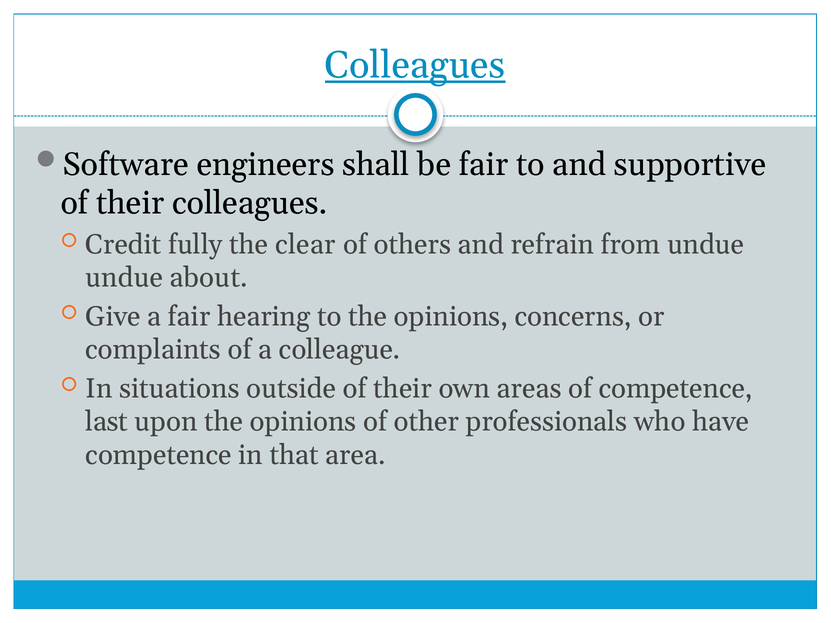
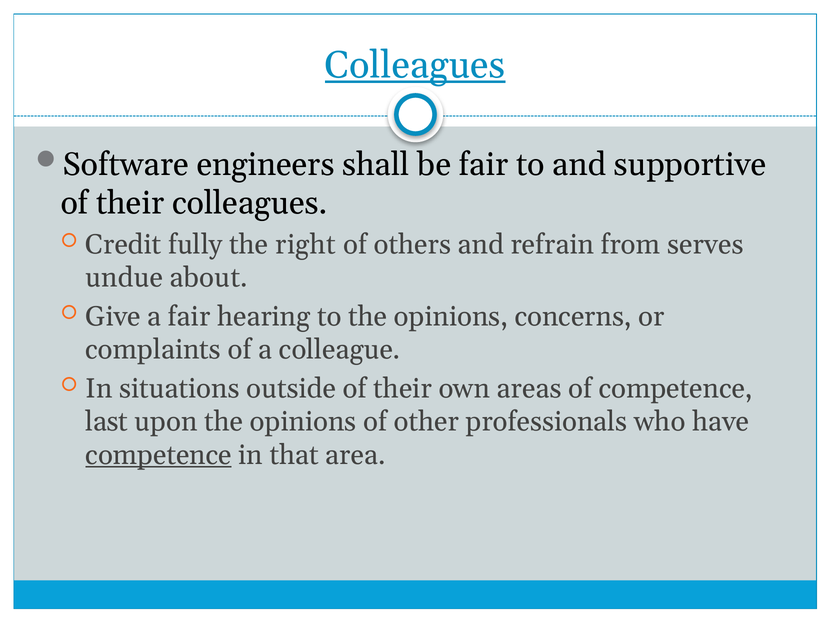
clear: clear -> right
from undue: undue -> serves
competence at (159, 455) underline: none -> present
